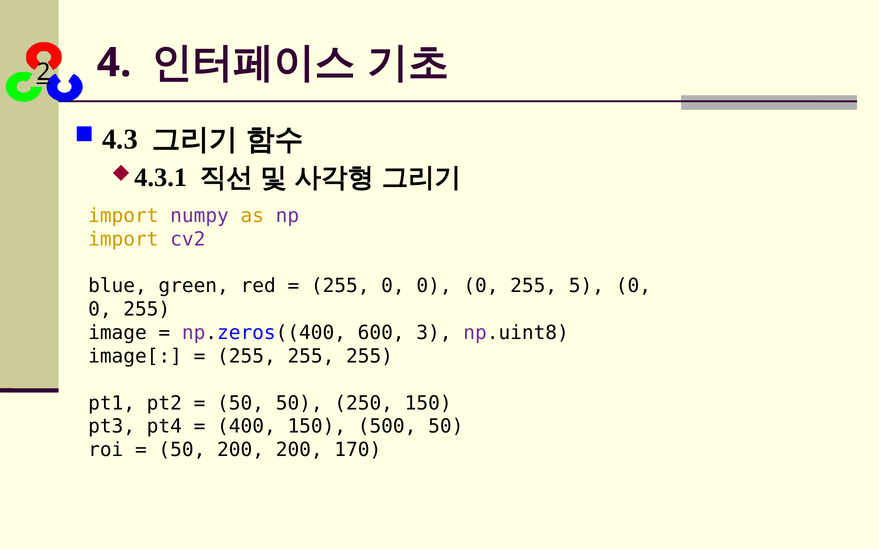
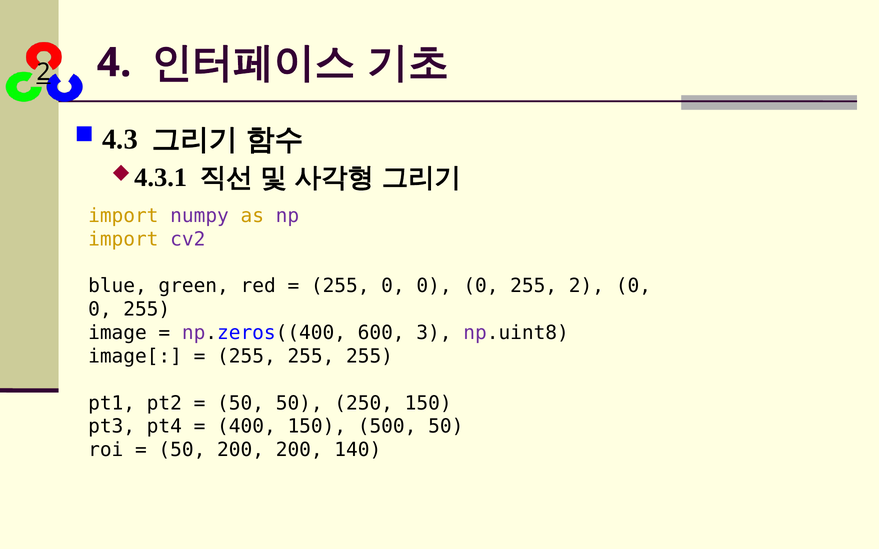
255 5: 5 -> 2
170: 170 -> 140
